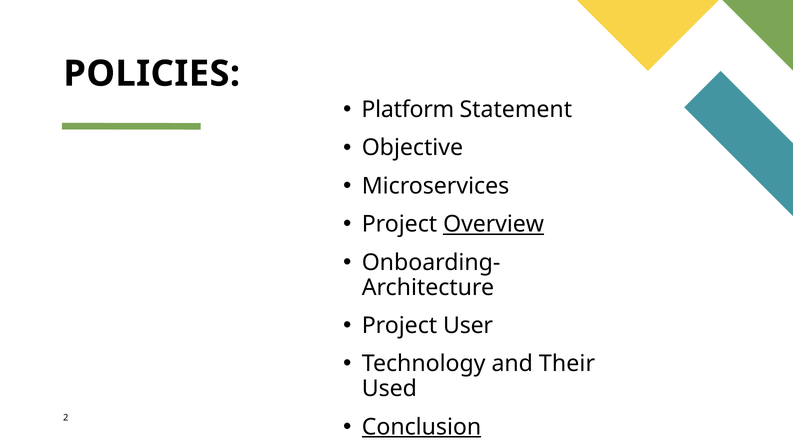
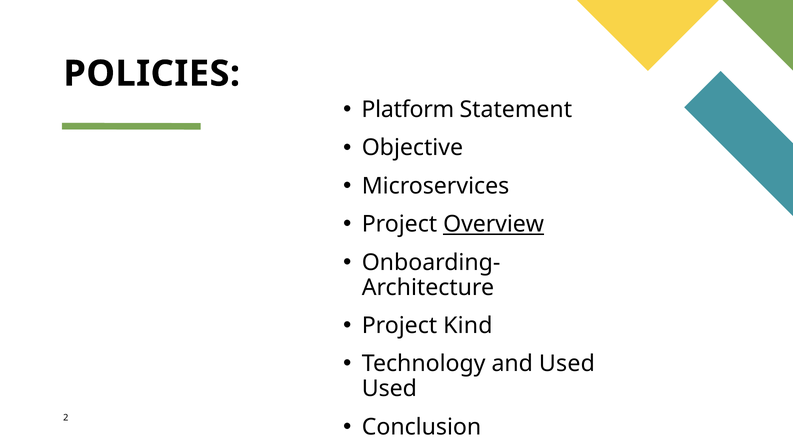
User: User -> Kind
and Their: Their -> Used
Conclusion underline: present -> none
